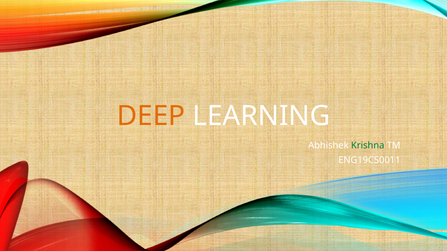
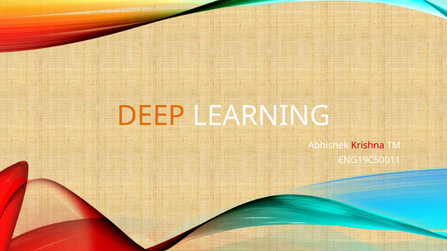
Krishna colour: green -> red
